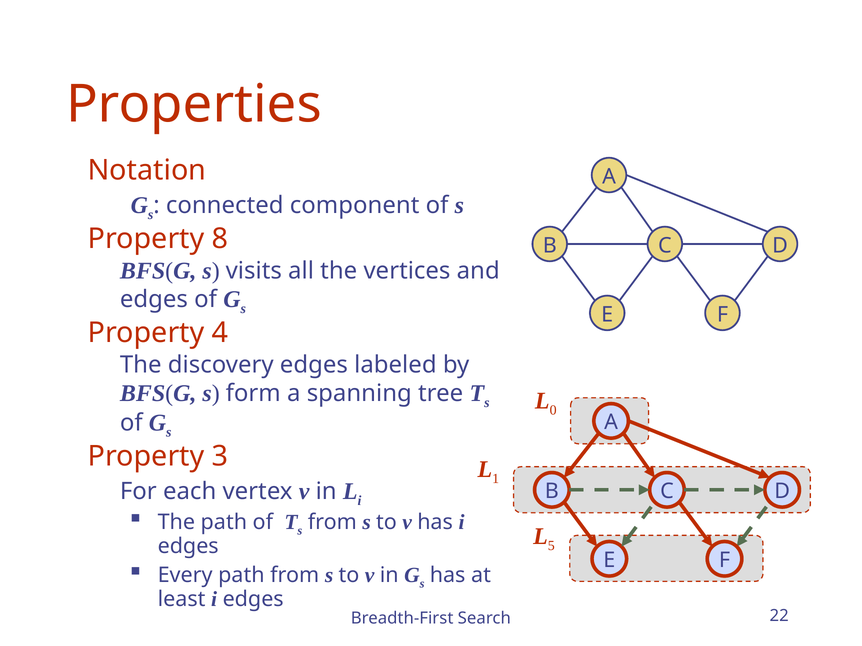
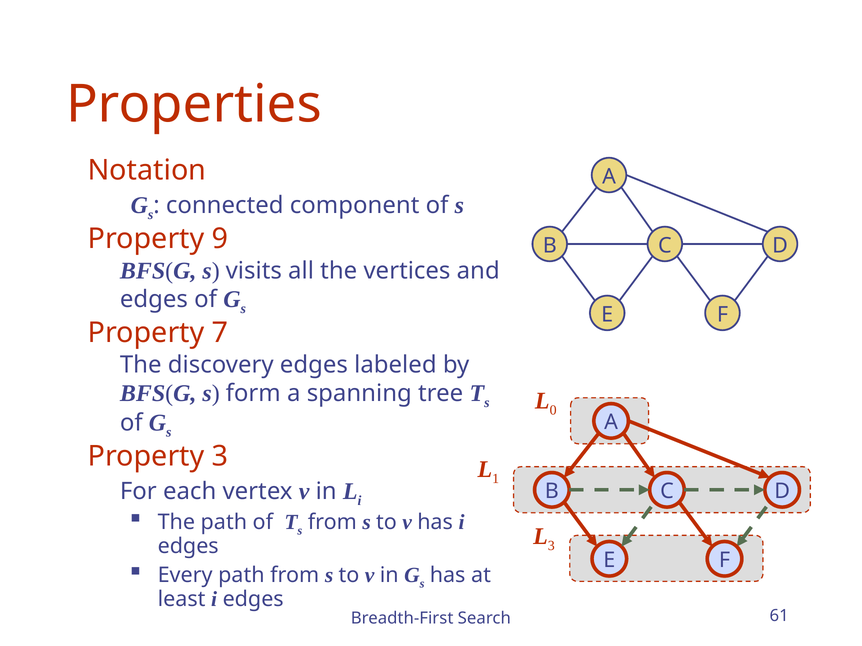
8: 8 -> 9
4: 4 -> 7
5 at (551, 546): 5 -> 3
22: 22 -> 61
